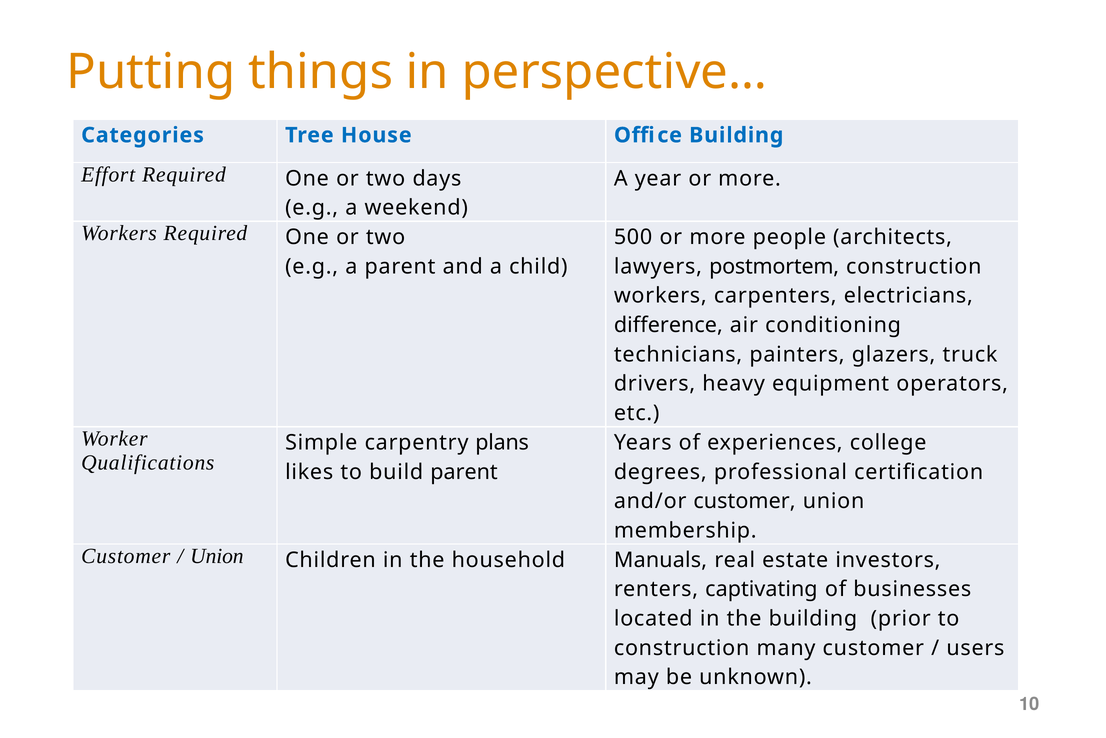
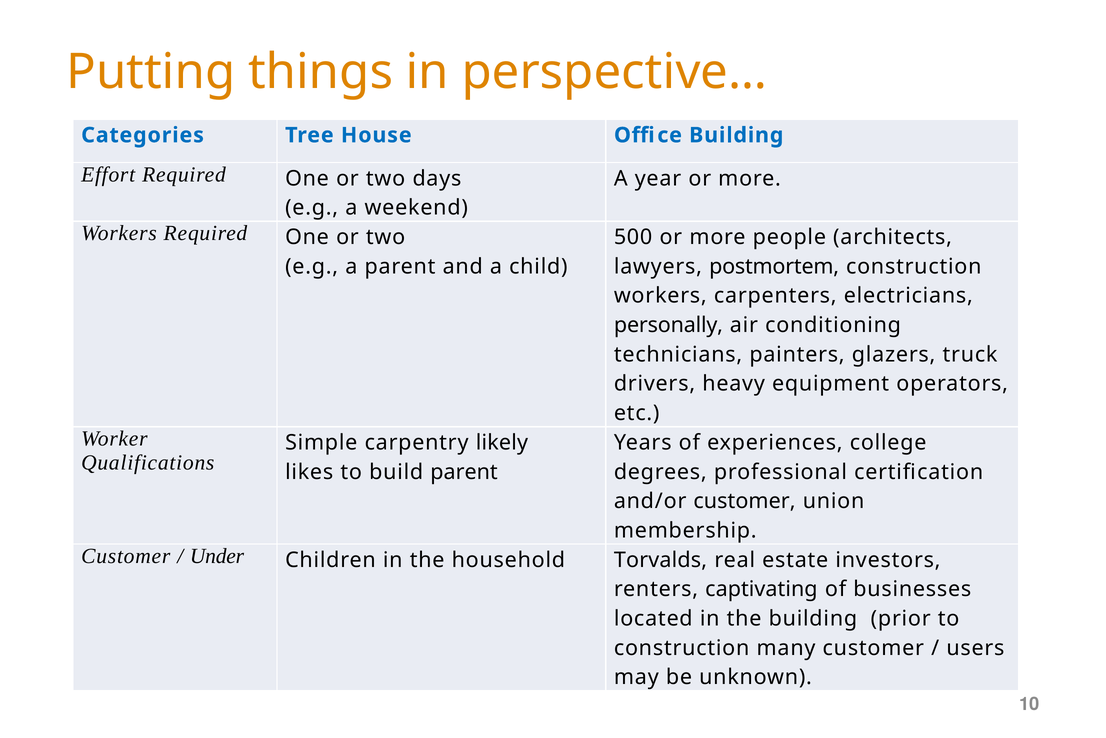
difference: difference -> personally
plans: plans -> likely
Union at (217, 556): Union -> Under
Manuals: Manuals -> Torvalds
